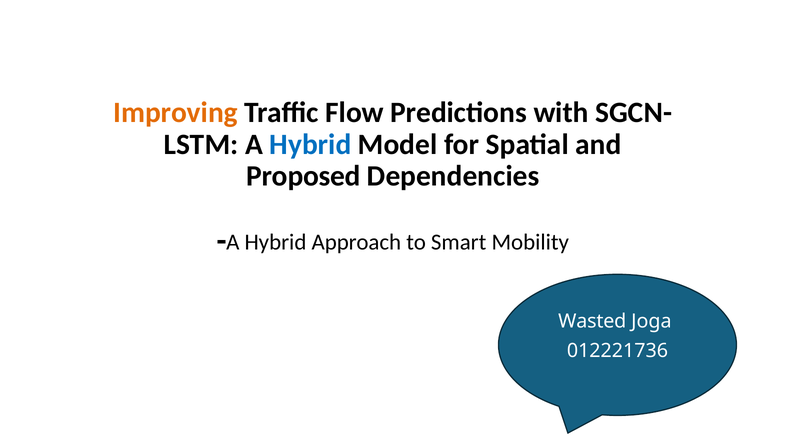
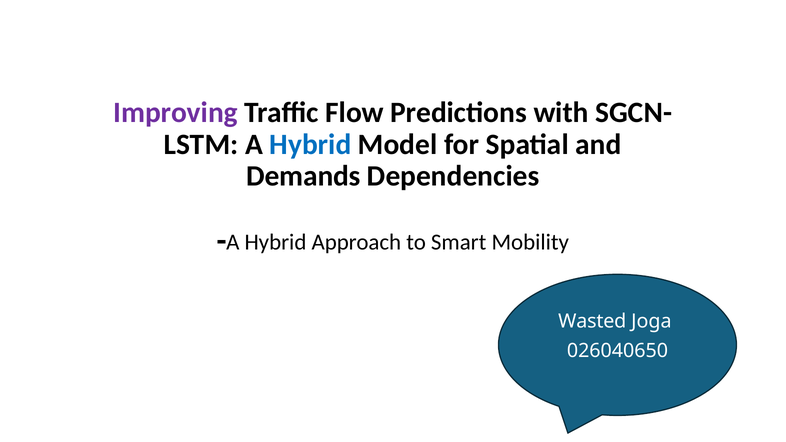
Improving colour: orange -> purple
Proposed: Proposed -> Demands
012221736: 012221736 -> 026040650
